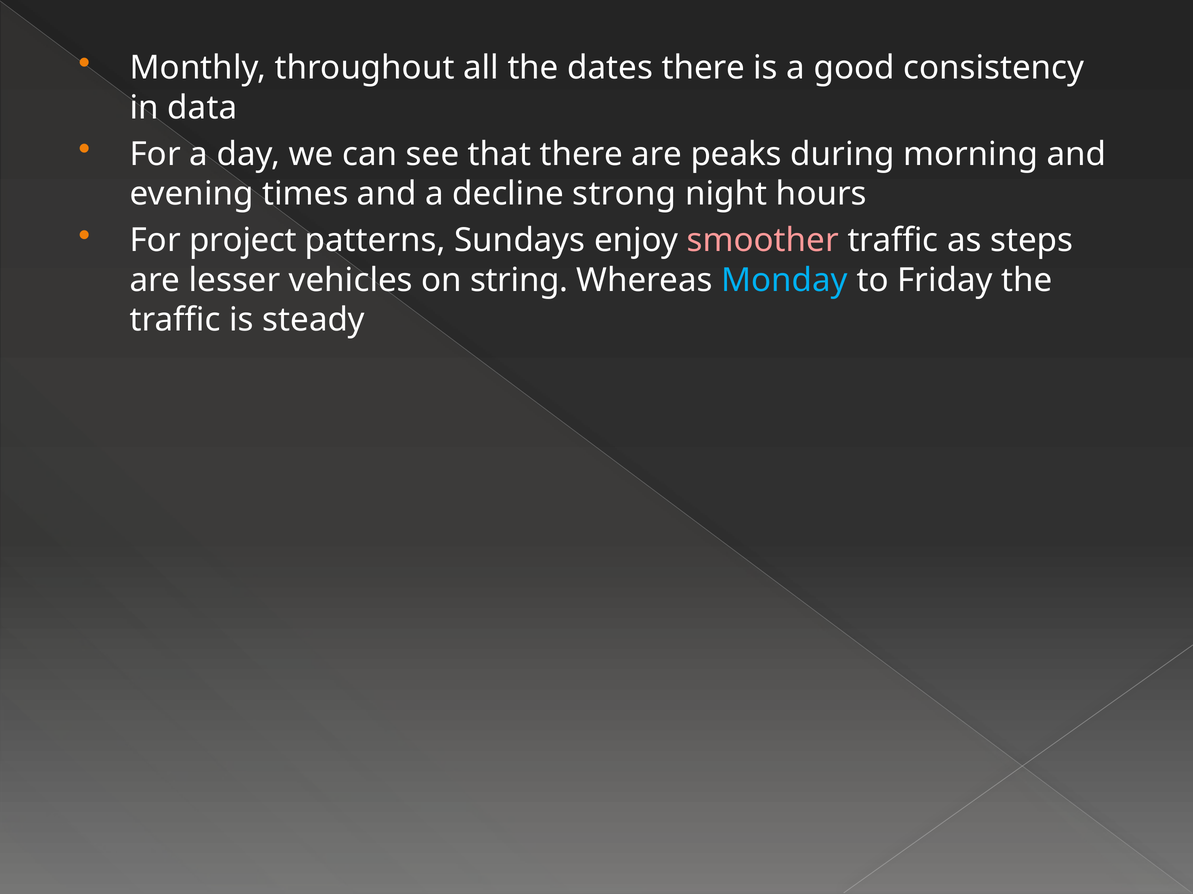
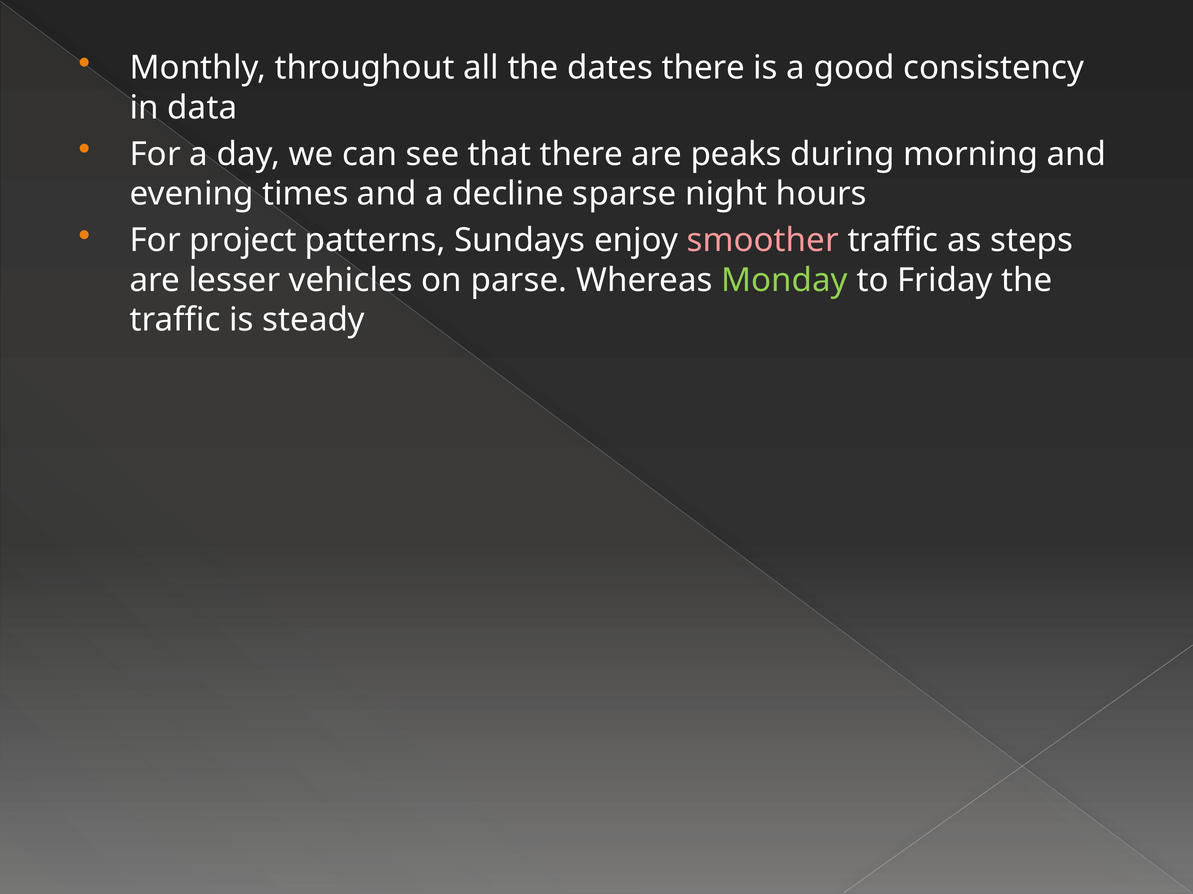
strong: strong -> sparse
string: string -> parse
Monday colour: light blue -> light green
